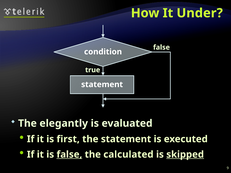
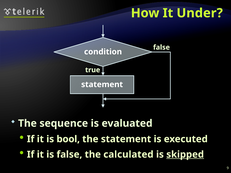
elegantly: elegantly -> sequence
first: first -> bool
false at (69, 155) underline: present -> none
